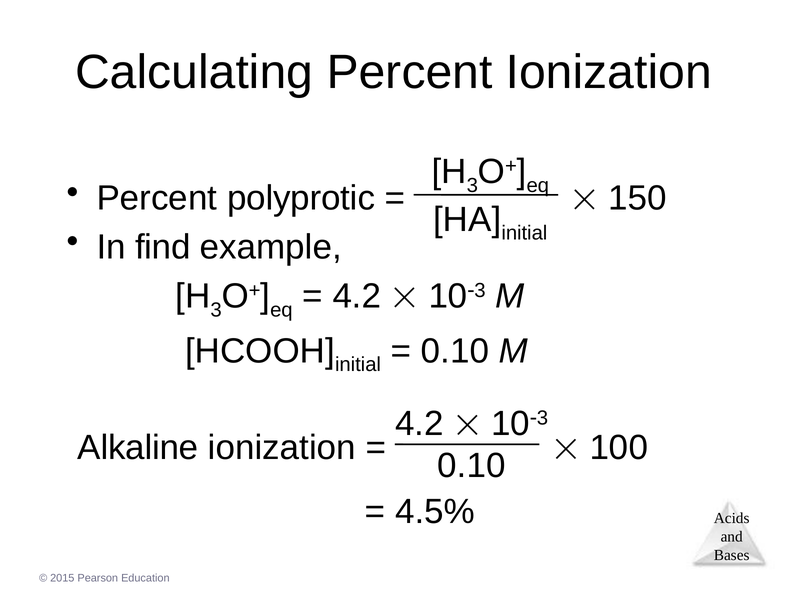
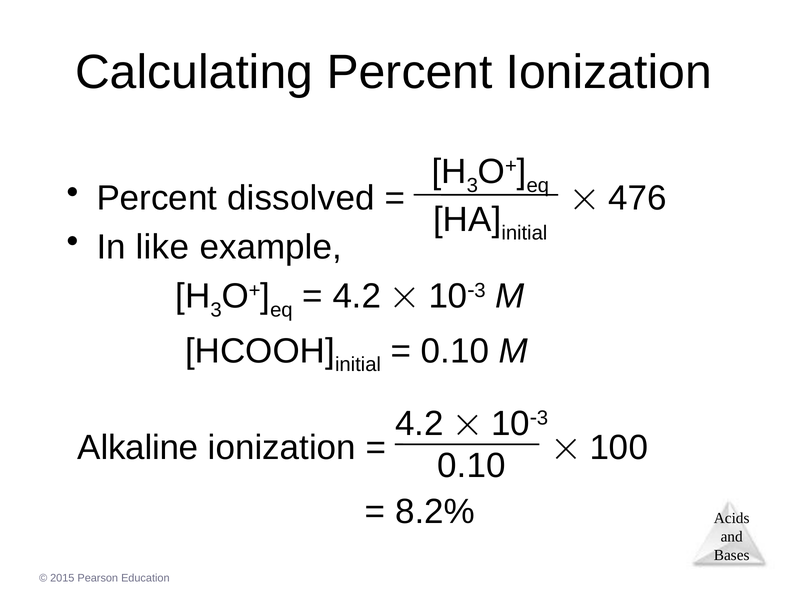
polyprotic: polyprotic -> dissolved
150: 150 -> 476
find: find -> like
4.5%: 4.5% -> 8.2%
